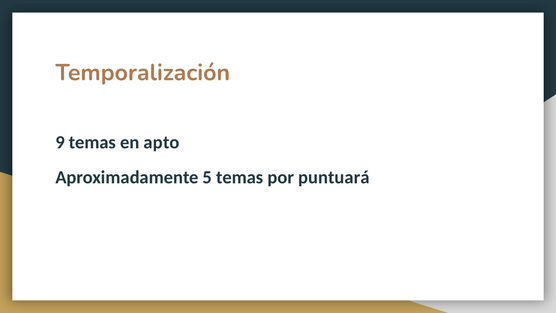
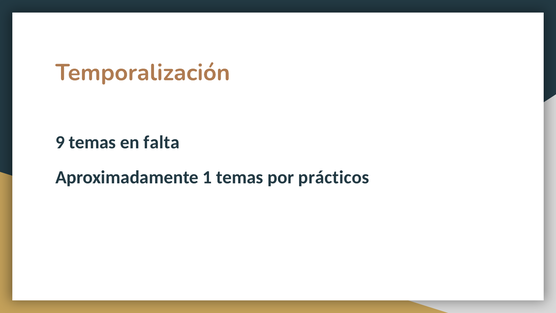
apto: apto -> falta
5: 5 -> 1
puntuará: puntuará -> prácticos
